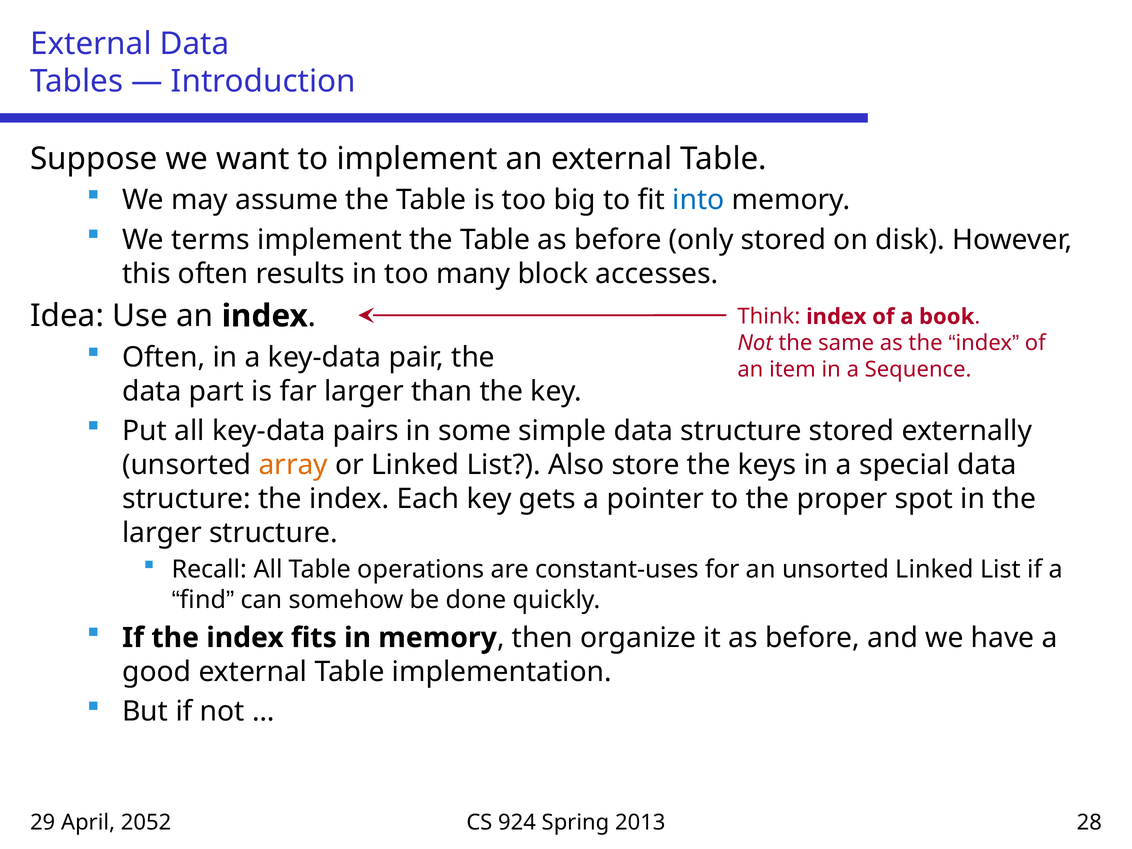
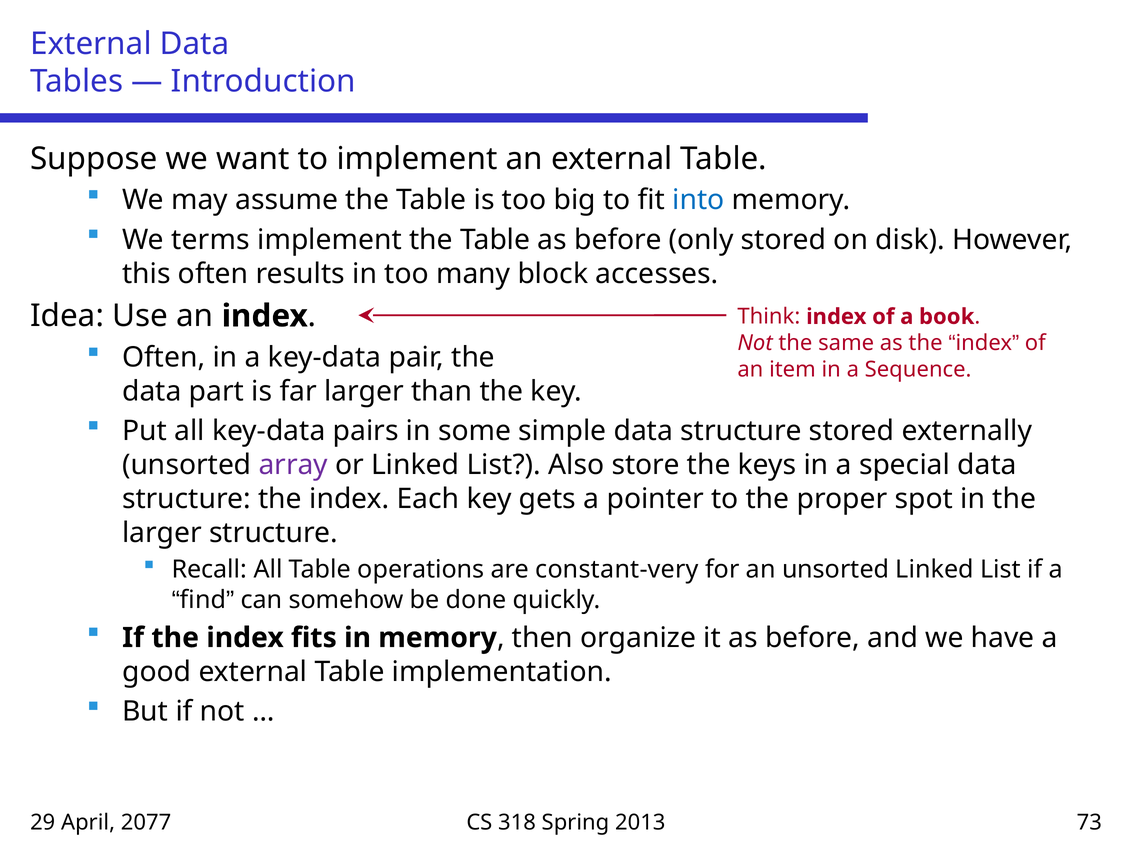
array colour: orange -> purple
constant-uses: constant-uses -> constant-very
2052: 2052 -> 2077
924: 924 -> 318
28: 28 -> 73
